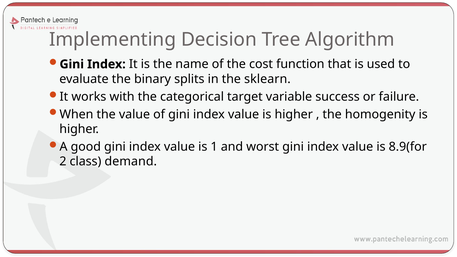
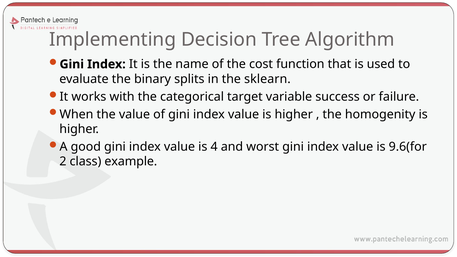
1: 1 -> 4
8.9(for: 8.9(for -> 9.6(for
demand: demand -> example
